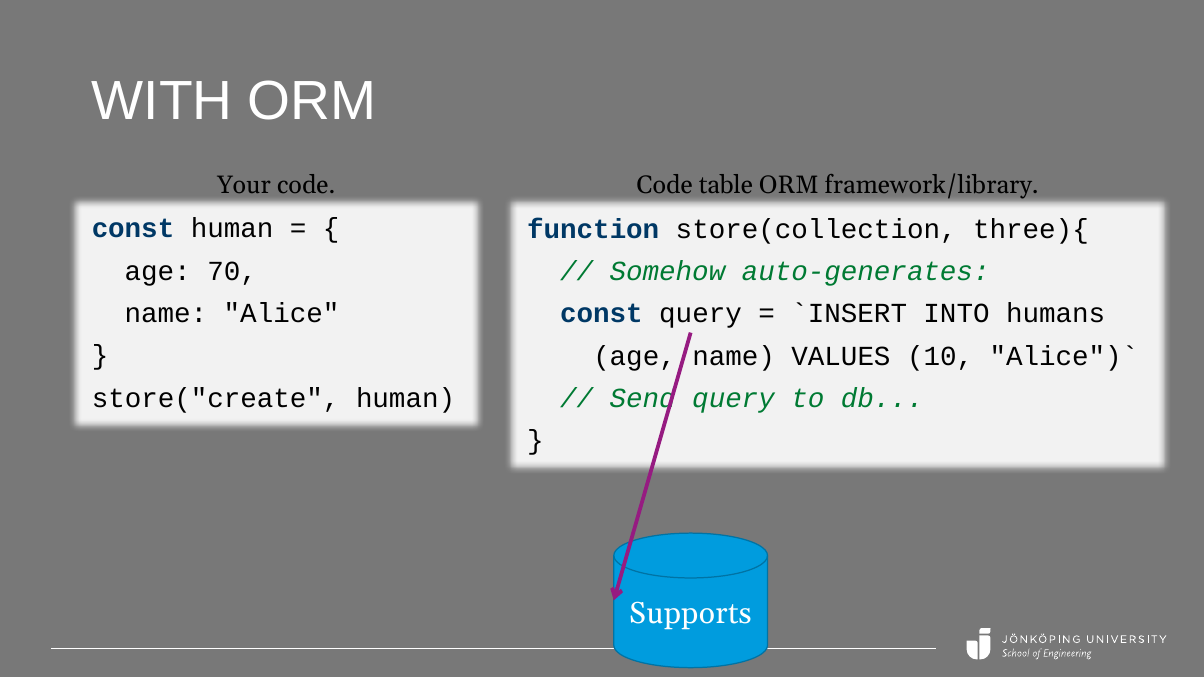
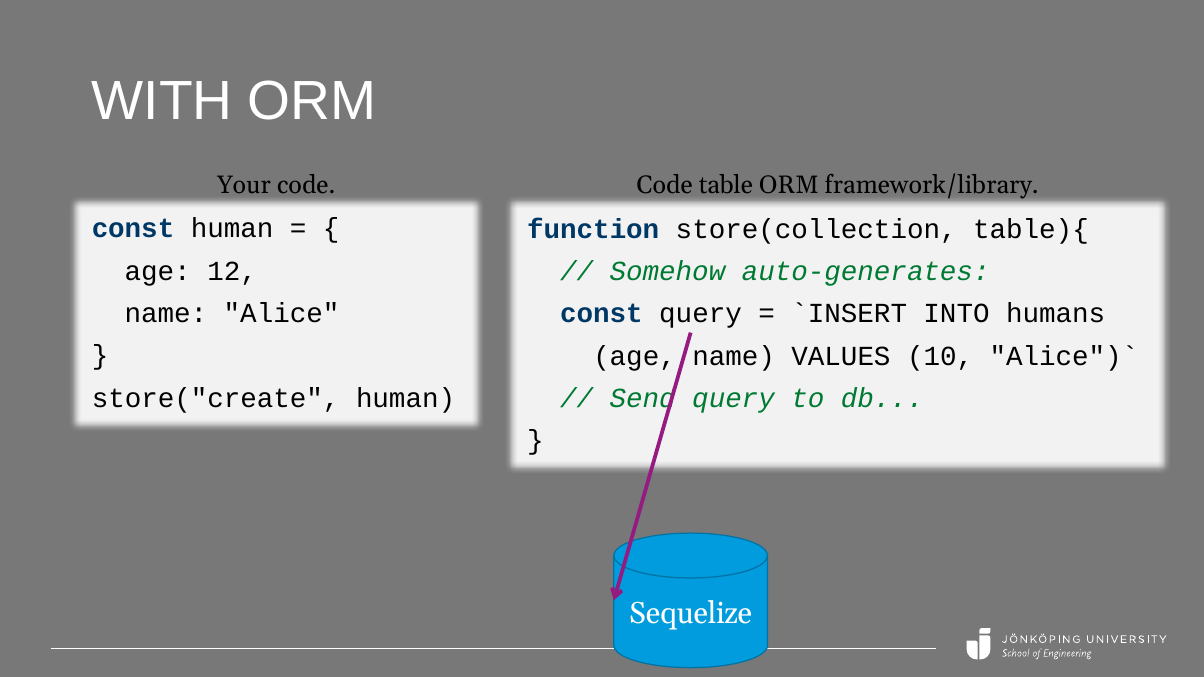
three){: three){ -> table){
70: 70 -> 12
Supports: Supports -> Sequelize
